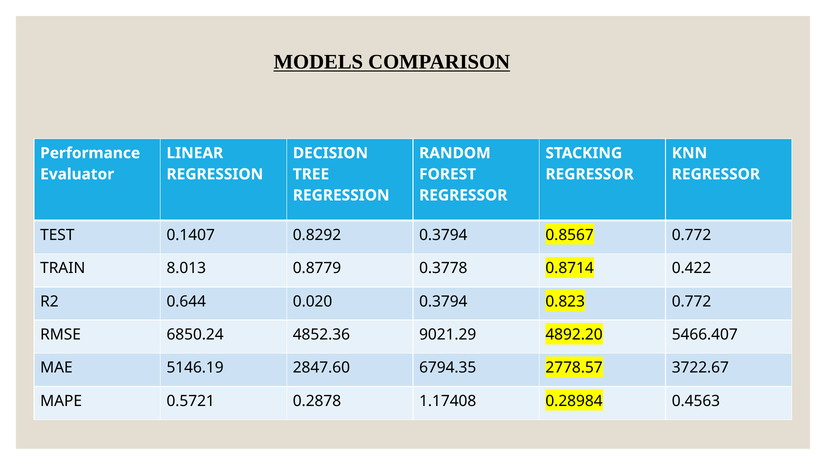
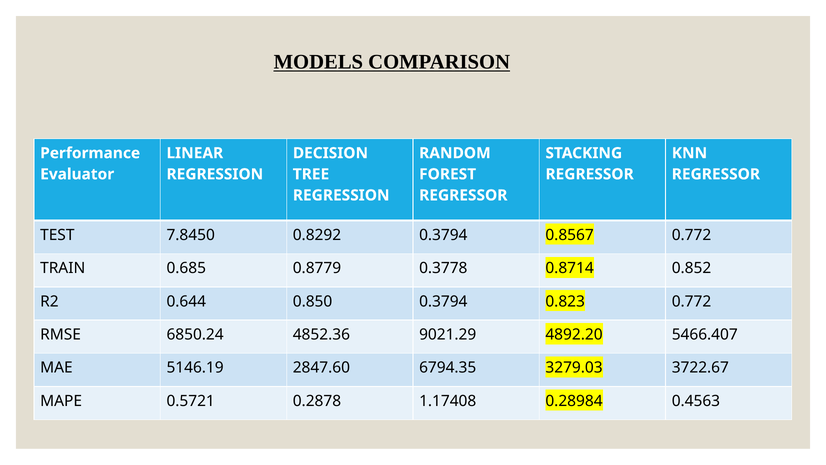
0.1407: 0.1407 -> 7.8450
8.013: 8.013 -> 0.685
0.422: 0.422 -> 0.852
0.020: 0.020 -> 0.850
2778.57: 2778.57 -> 3279.03
